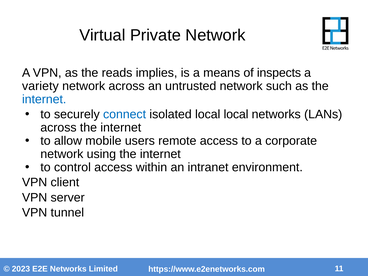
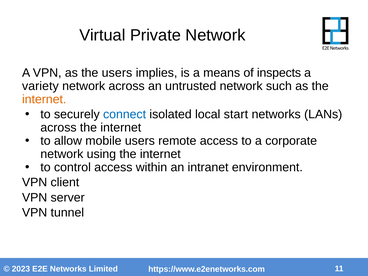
the reads: reads -> users
internet at (44, 99) colour: blue -> orange
local local: local -> start
